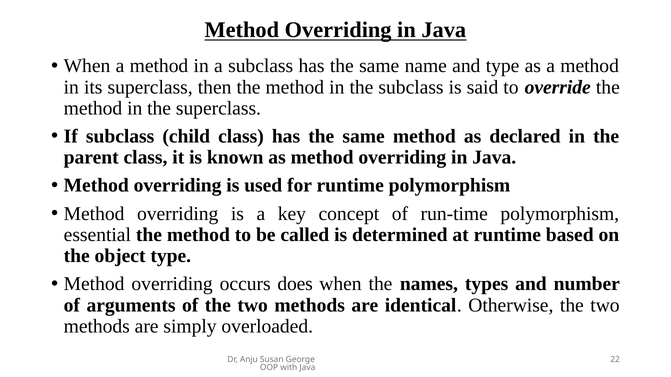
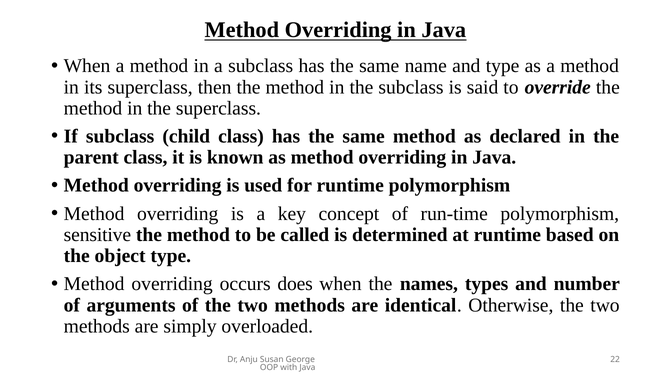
essential: essential -> sensitive
